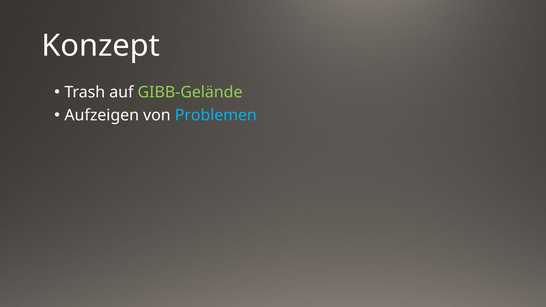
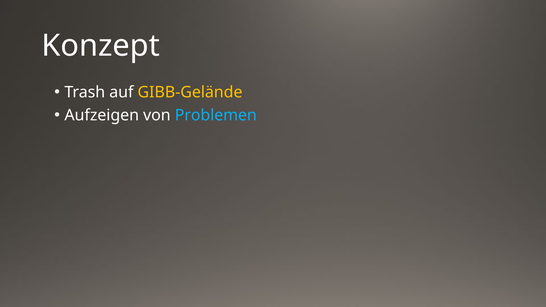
GIBB-Gelände colour: light green -> yellow
